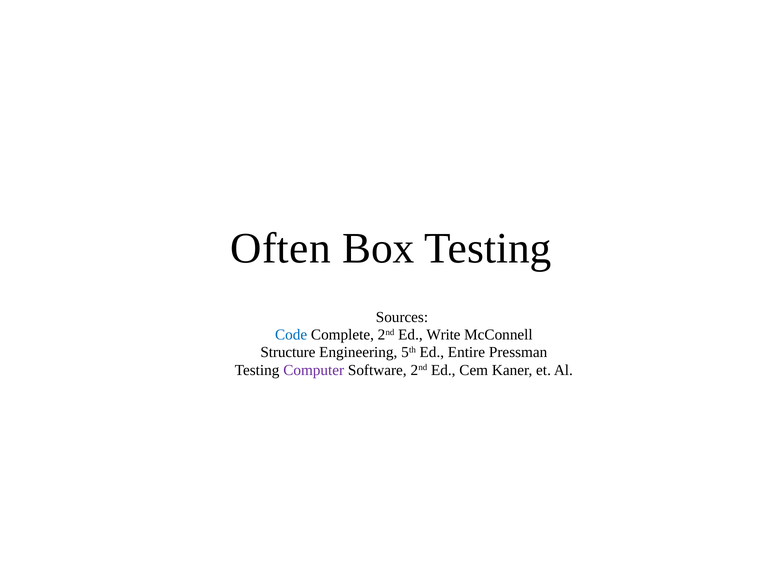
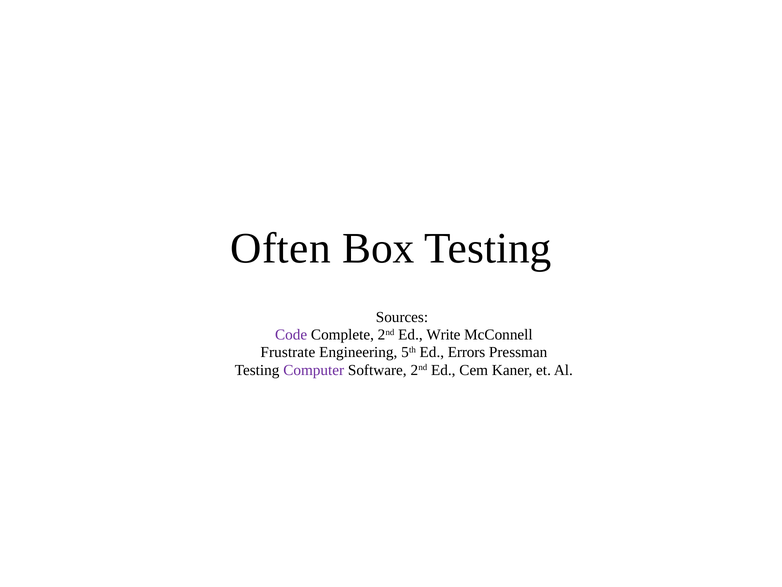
Code colour: blue -> purple
Structure: Structure -> Frustrate
Entire: Entire -> Errors
